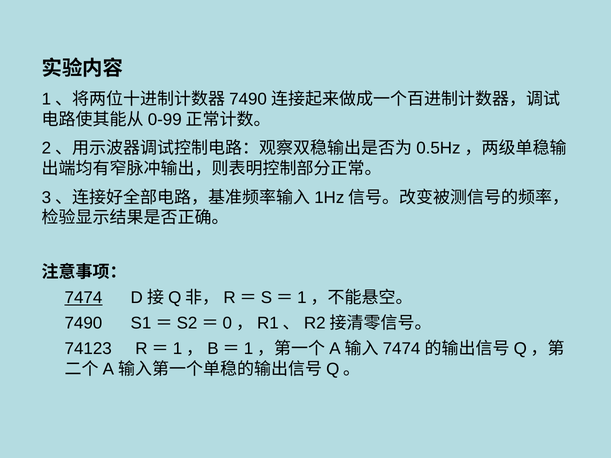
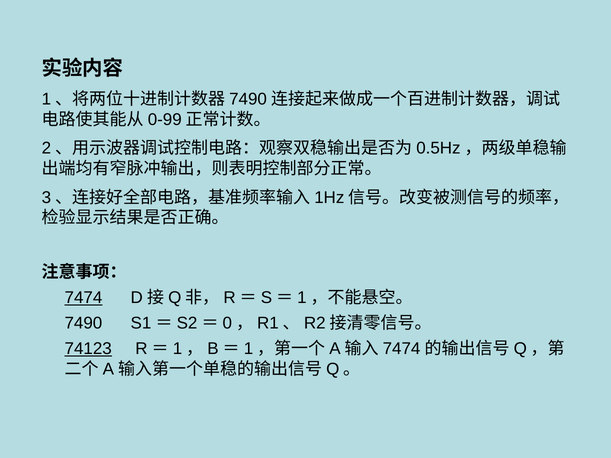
74123 underline: none -> present
